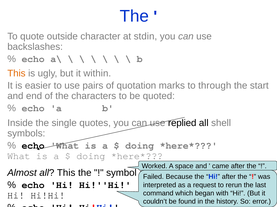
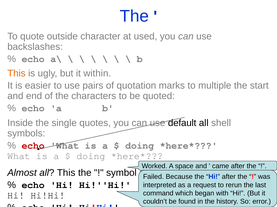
stdin: stdin -> used
through: through -> multiple
replied: replied -> default
echo at (33, 146) colour: black -> red
